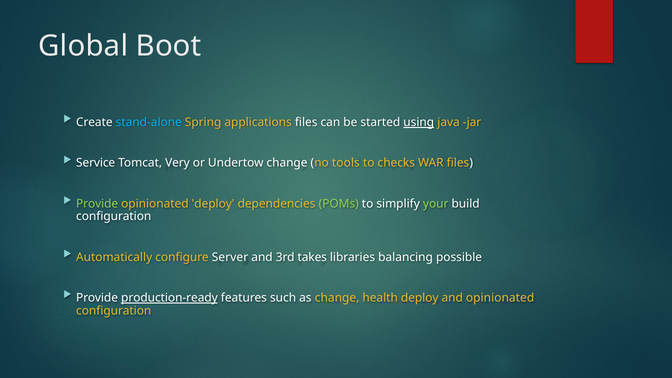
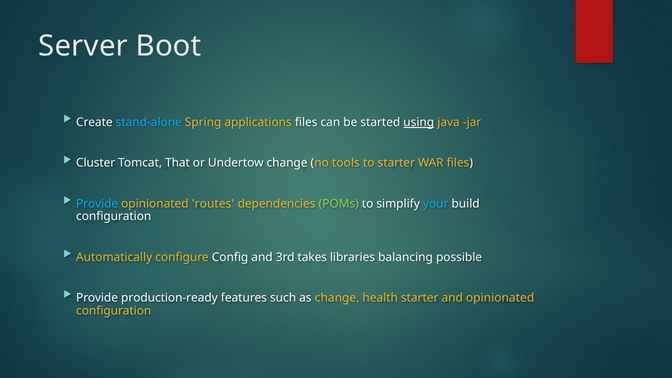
Global: Global -> Server
Service: Service -> Cluster
Very: Very -> That
to checks: checks -> starter
Provide at (97, 204) colour: light green -> light blue
opinionated deploy: deploy -> routes
your colour: light green -> light blue
Server: Server -> Config
production-ready underline: present -> none
health deploy: deploy -> starter
